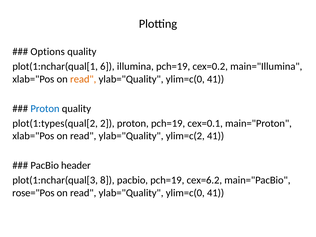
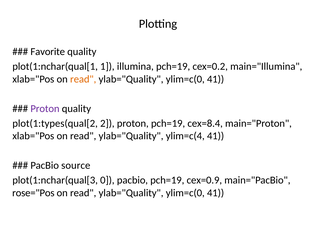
Options: Options -> Favorite
6: 6 -> 1
Proton at (45, 109) colour: blue -> purple
cex=0.1: cex=0.1 -> cex=8.4
ylim=c(2: ylim=c(2 -> ylim=c(4
header: header -> source
8: 8 -> 0
cex=6.2: cex=6.2 -> cex=0.9
